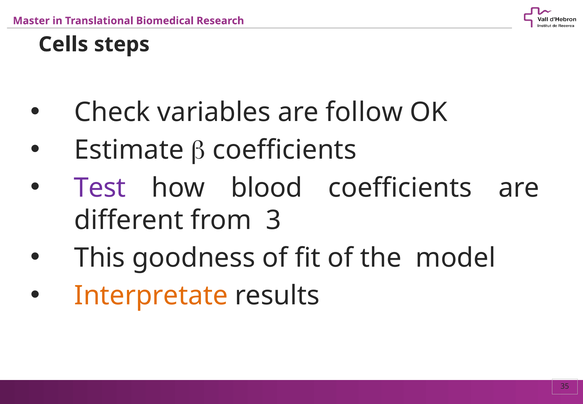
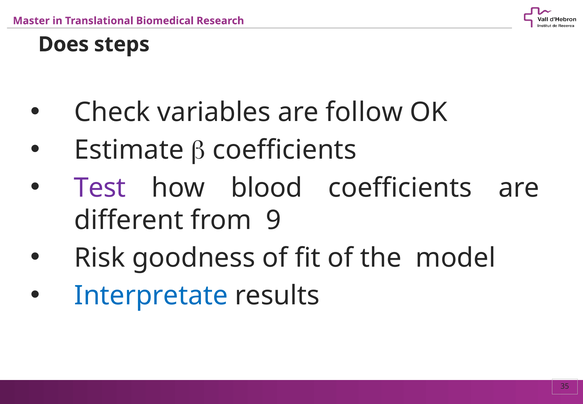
Cells: Cells -> Does
3: 3 -> 9
This: This -> Risk
Interpretate colour: orange -> blue
